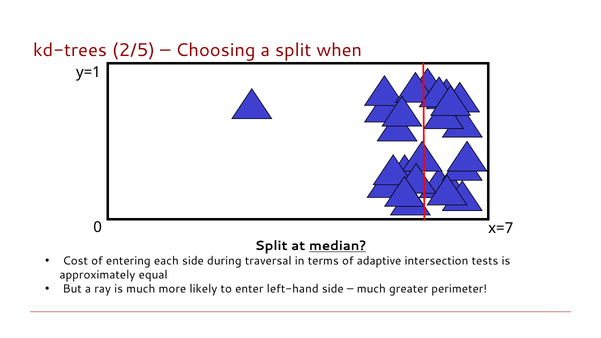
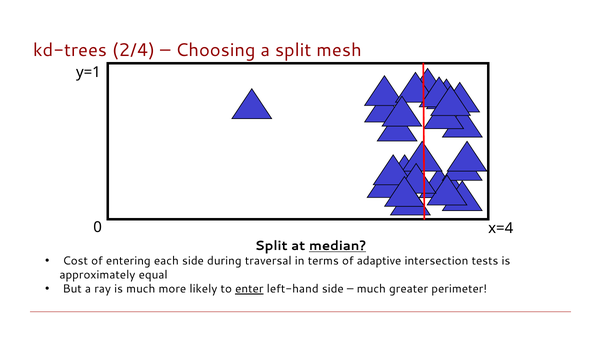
2/5: 2/5 -> 2/4
when: when -> mesh
x=7: x=7 -> x=4
enter underline: none -> present
